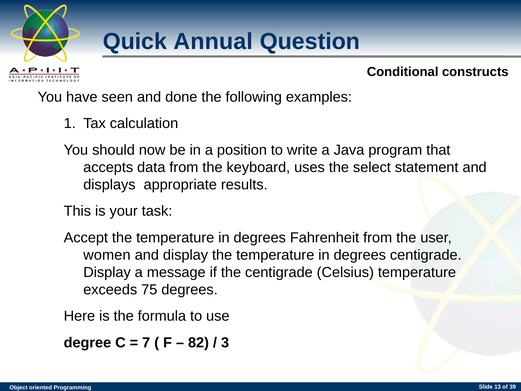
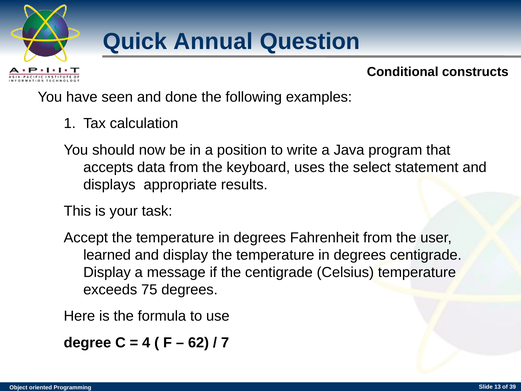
women: women -> learned
7: 7 -> 4
82: 82 -> 62
3: 3 -> 7
